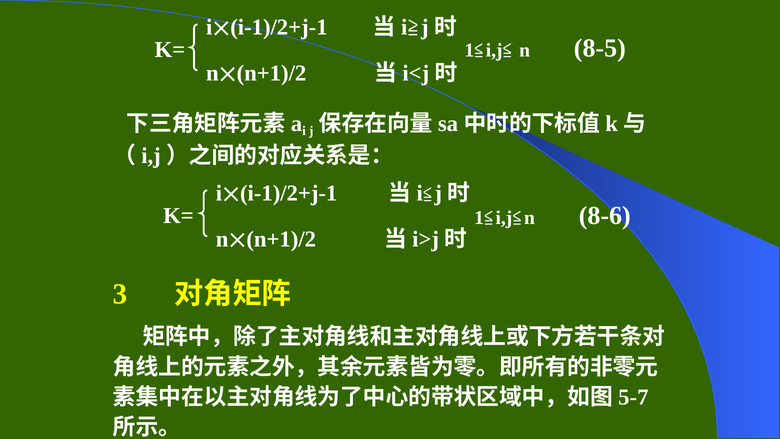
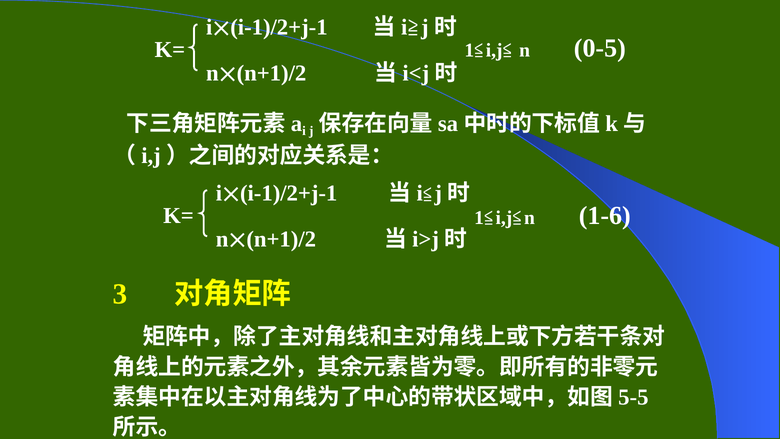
8-5: 8-5 -> 0-5
8-6: 8-6 -> 1-6
5-7: 5-7 -> 5-5
